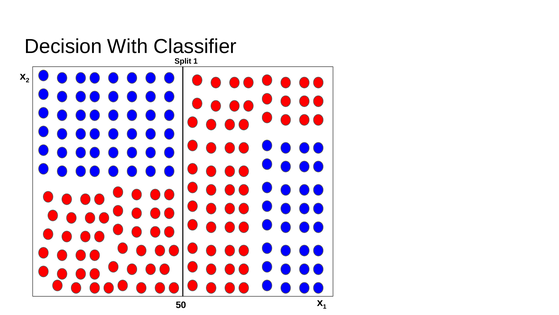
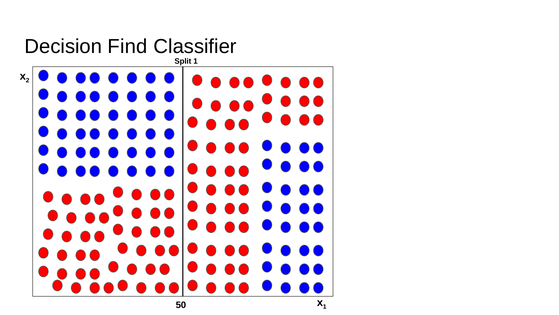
With: With -> Find
